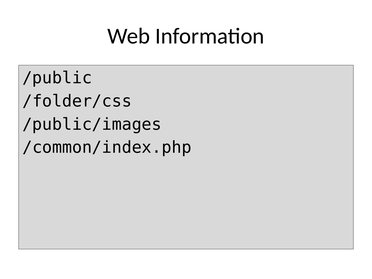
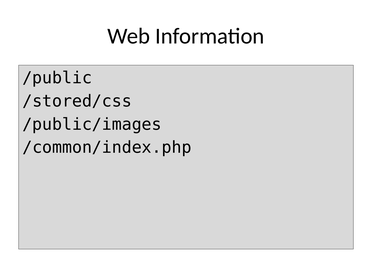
/folder/css: /folder/css -> /stored/css
